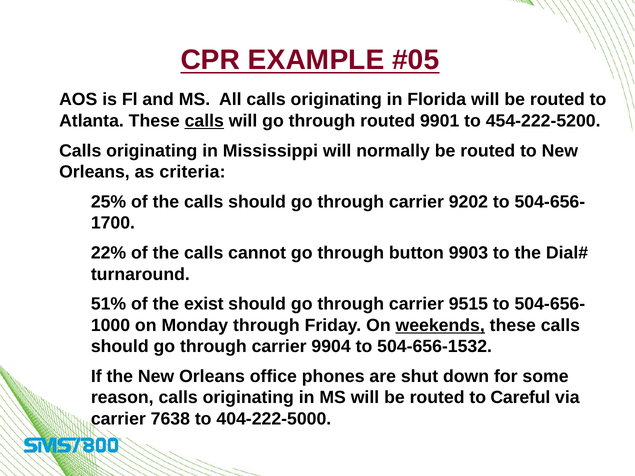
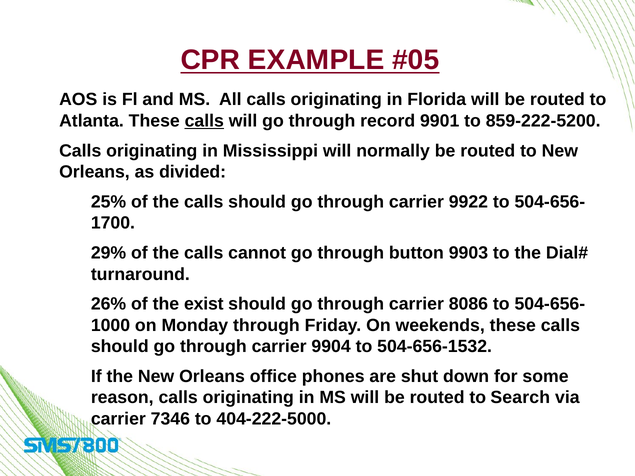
through routed: routed -> record
454-222-5200: 454-222-5200 -> 859-222-5200
criteria: criteria -> divided
9202: 9202 -> 9922
22%: 22% -> 29%
51%: 51% -> 26%
9515: 9515 -> 8086
weekends underline: present -> none
Careful: Careful -> Search
7638: 7638 -> 7346
